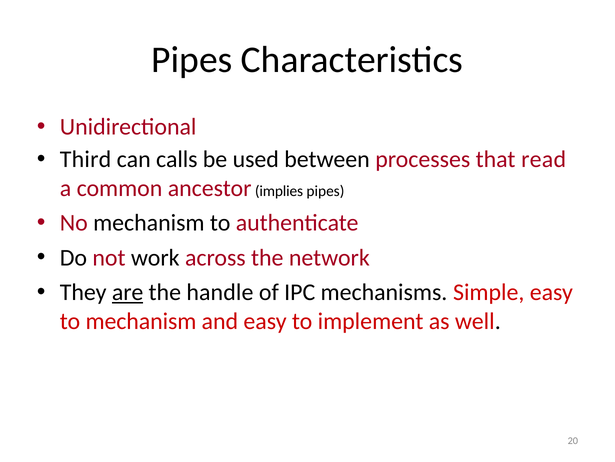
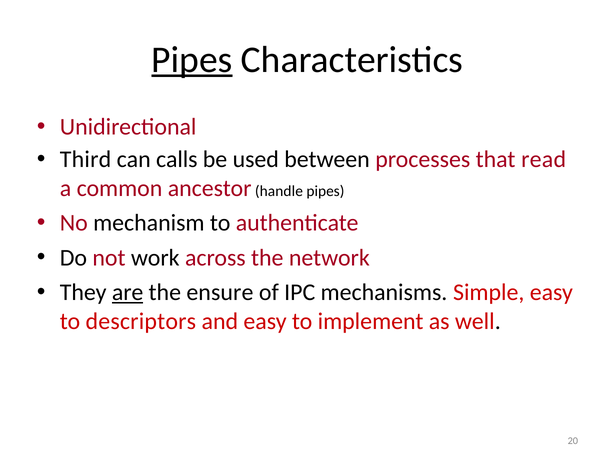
Pipes at (192, 60) underline: none -> present
implies: implies -> handle
handle: handle -> ensure
to mechanism: mechanism -> descriptors
